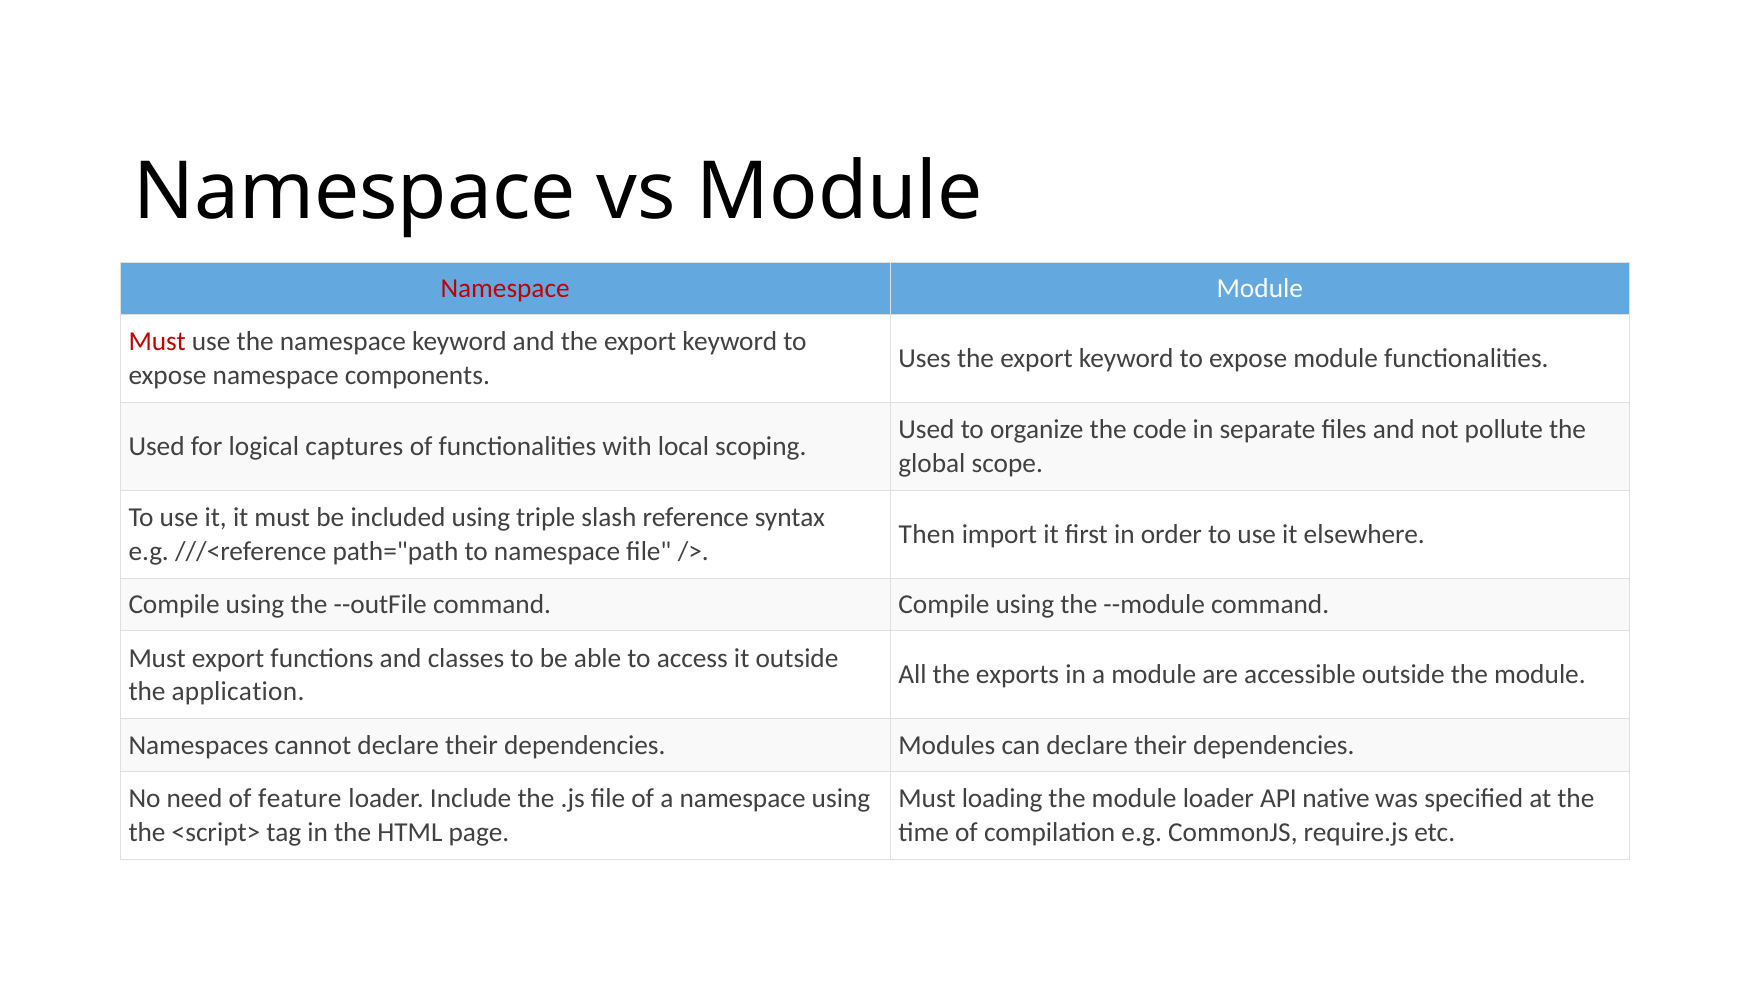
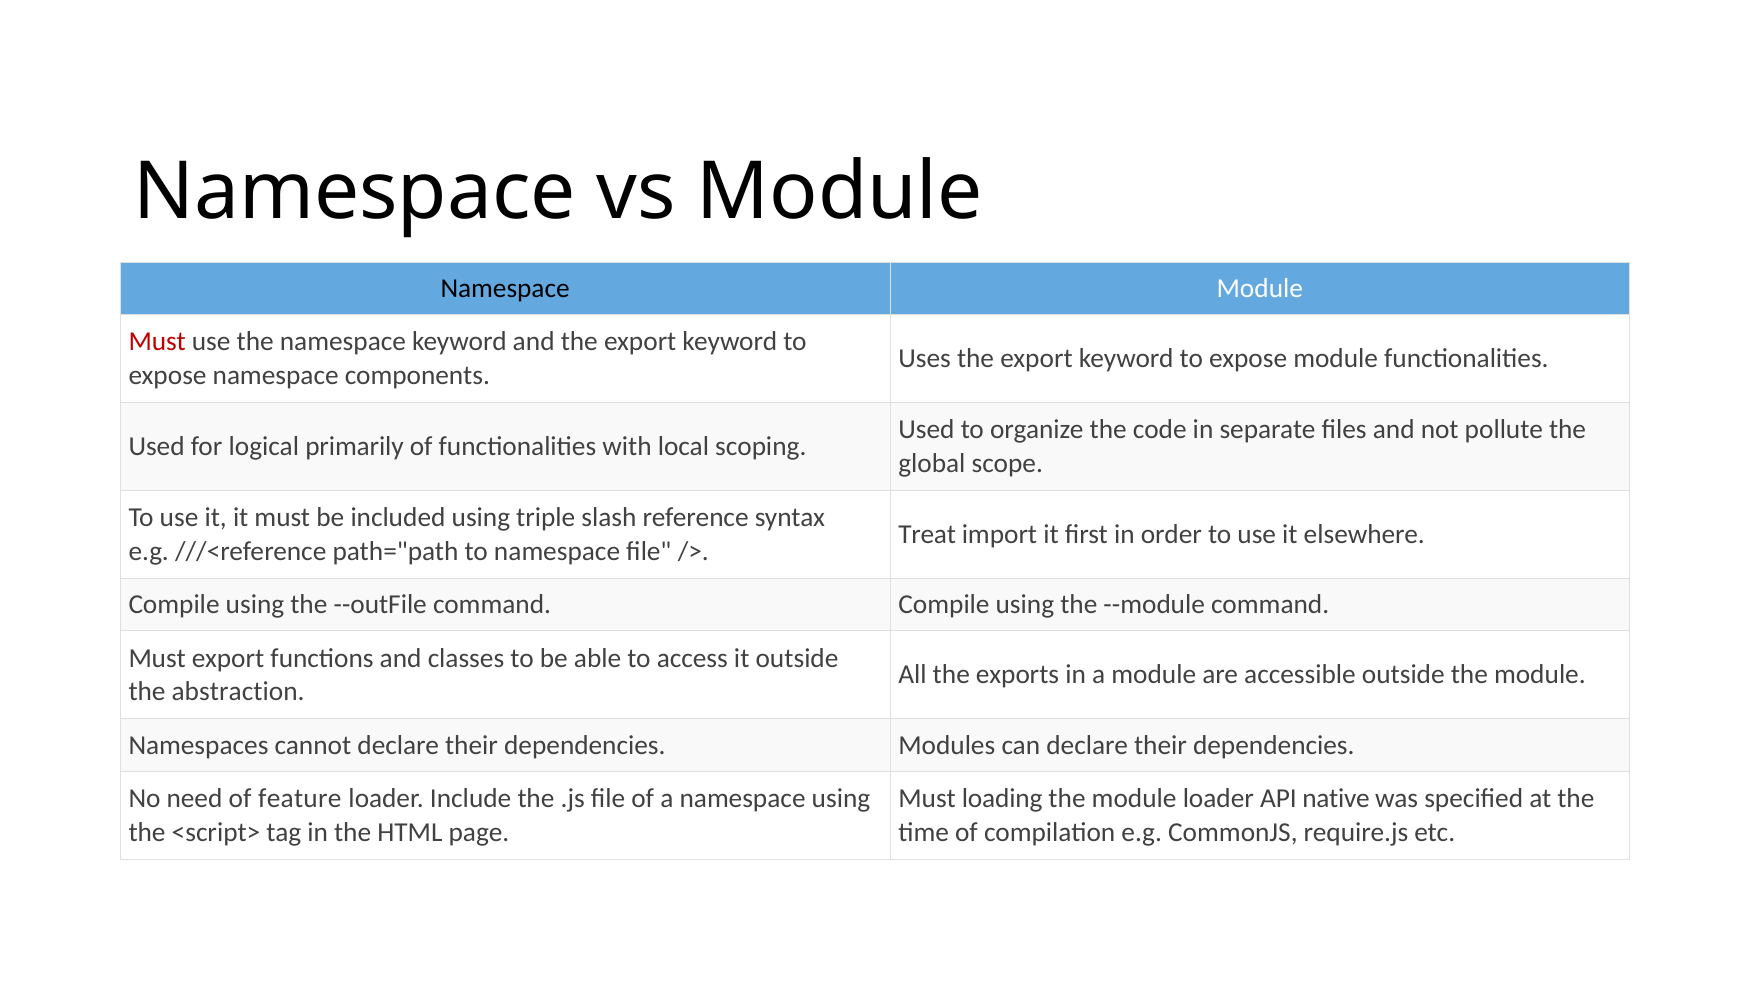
Namespace at (505, 289) colour: red -> black
captures: captures -> primarily
Then: Then -> Treat
application: application -> abstraction
